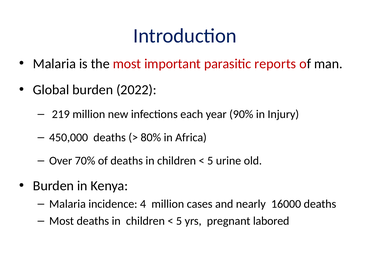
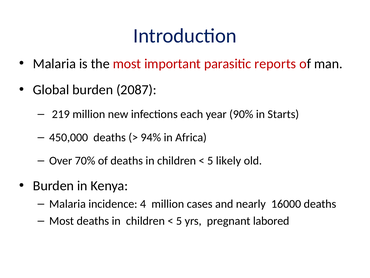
2022: 2022 -> 2087
Injury: Injury -> Starts
80%: 80% -> 94%
urine: urine -> likely
